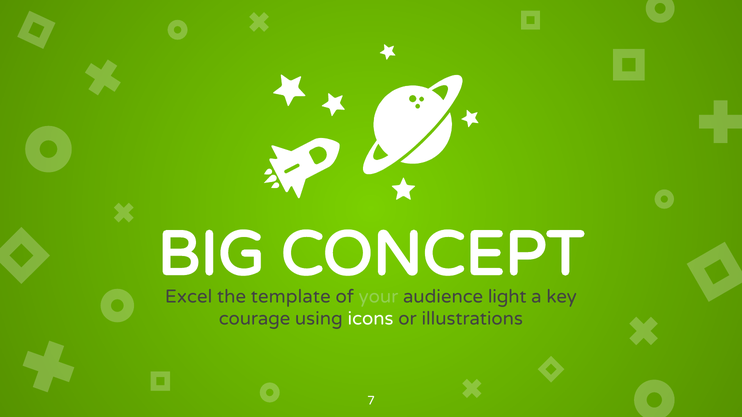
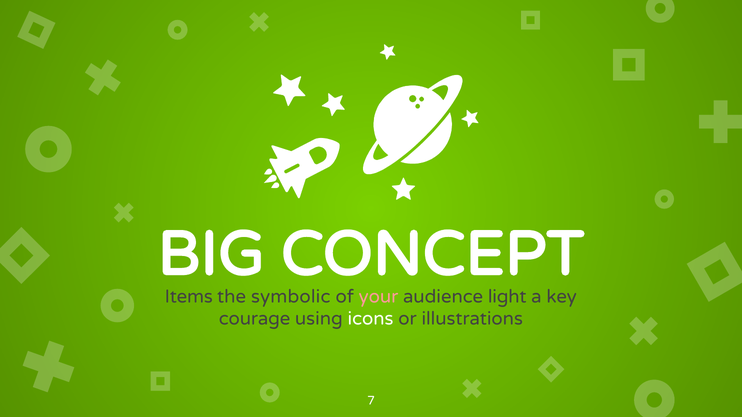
Excel: Excel -> Items
template: template -> symbolic
your colour: light green -> pink
